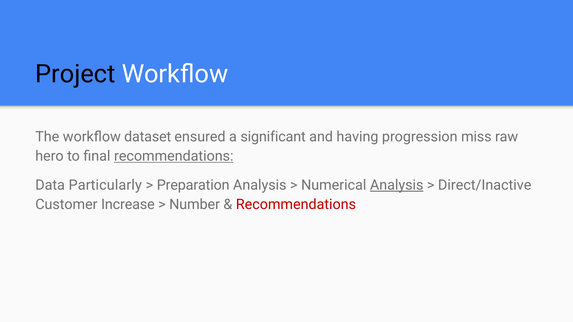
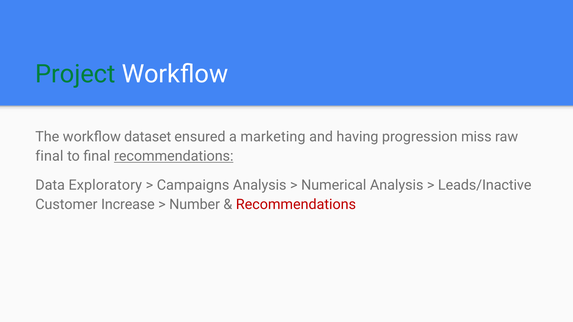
Project colour: black -> green
significant: significant -> marketing
hero at (49, 156): hero -> final
Particularly: Particularly -> Exploratory
Preparation: Preparation -> Campaigns
Analysis at (397, 185) underline: present -> none
Direct/Inactive: Direct/Inactive -> Leads/Inactive
